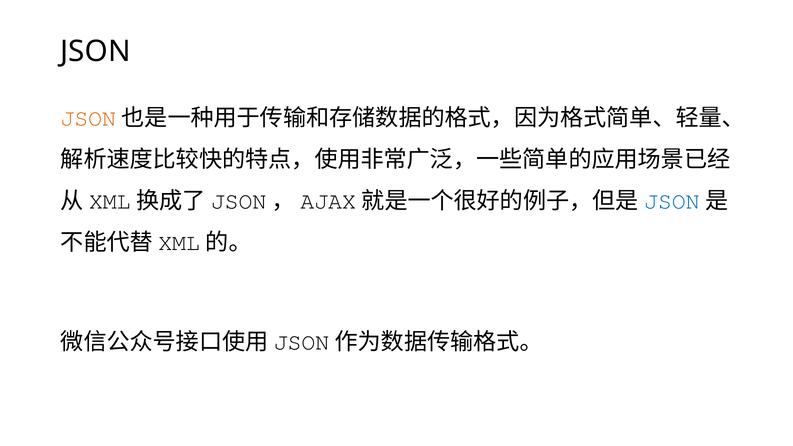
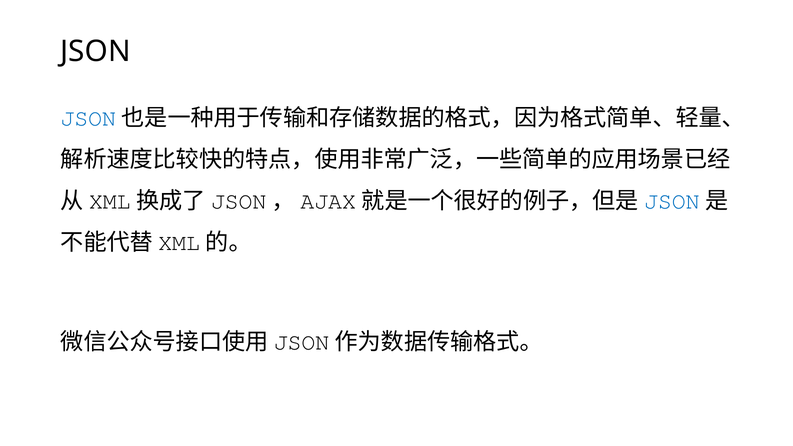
JSON at (88, 118) colour: orange -> blue
